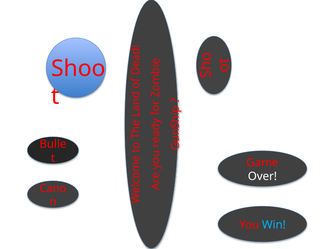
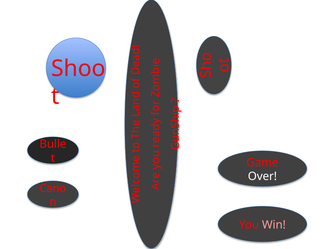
Win colour: light blue -> pink
